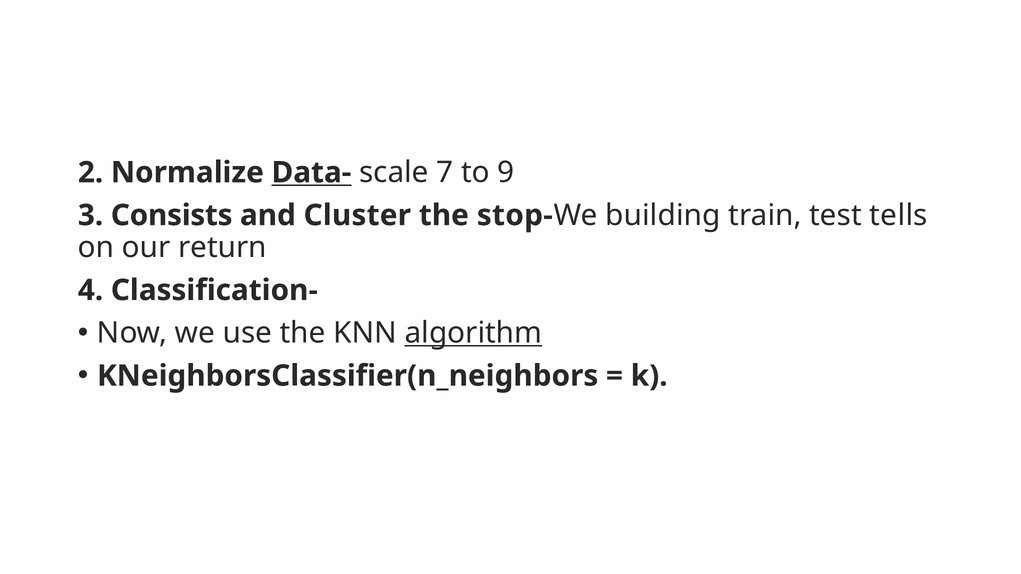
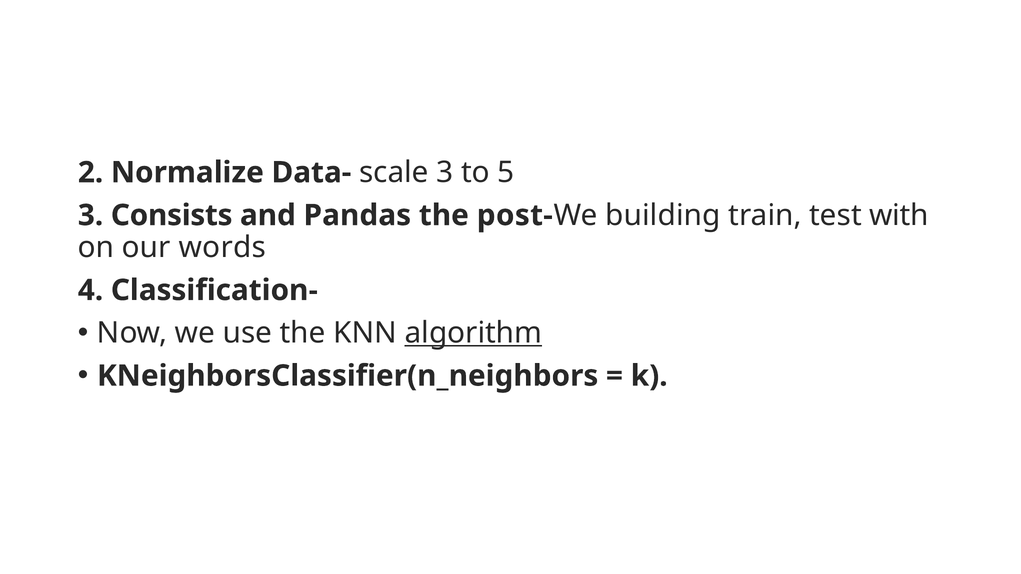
Data- underline: present -> none
scale 7: 7 -> 3
9: 9 -> 5
Cluster: Cluster -> Pandas
stop-: stop- -> post-
tells: tells -> with
return: return -> words
